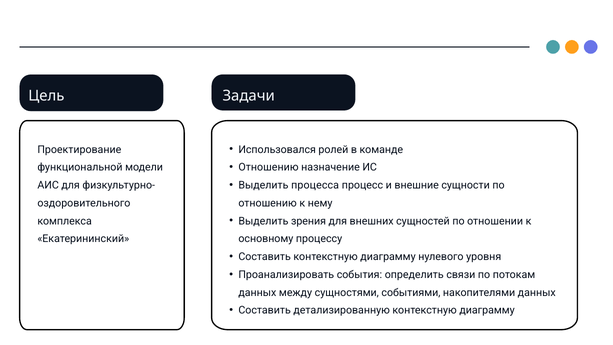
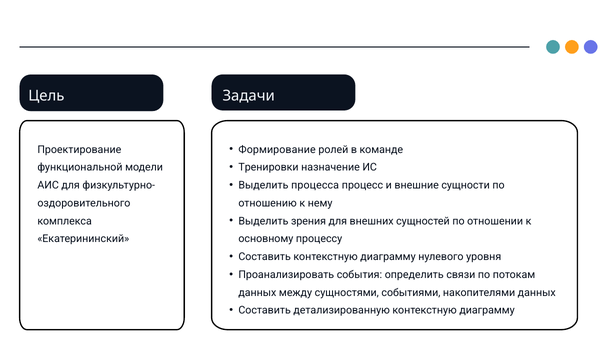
Использовался: Использовался -> Формирование
Отношению at (269, 167): Отношению -> Тренировки
